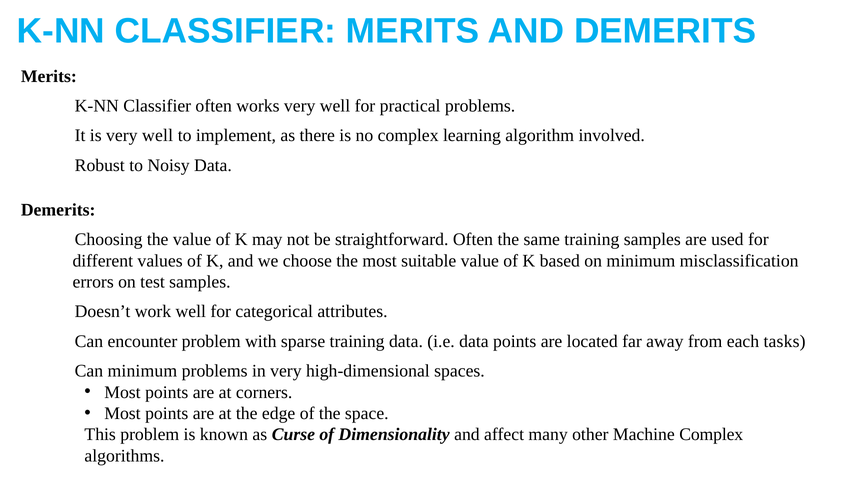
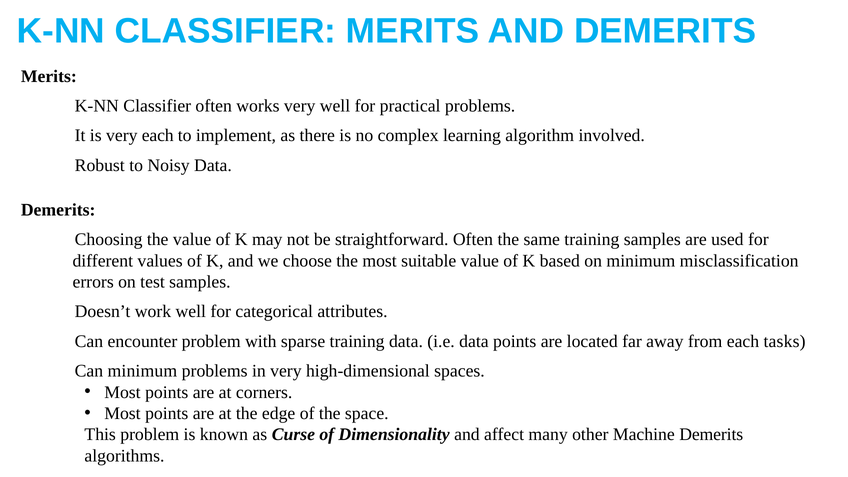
is very well: well -> each
Machine Complex: Complex -> Demerits
